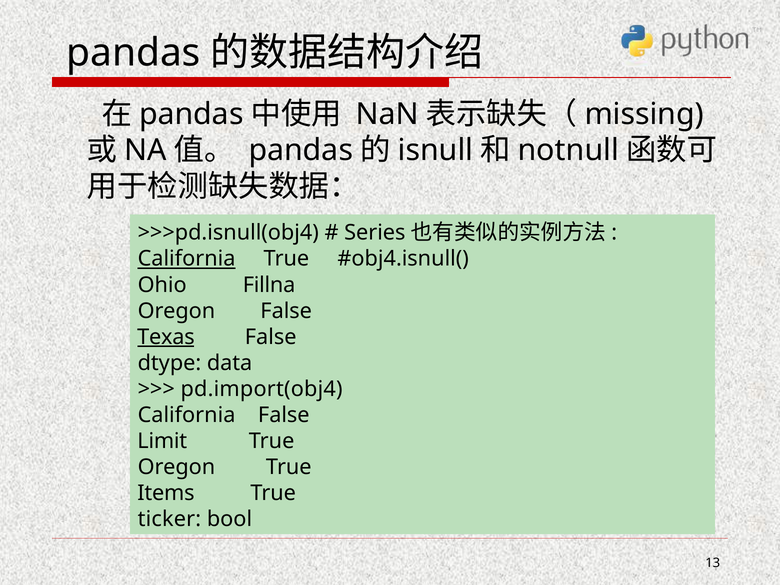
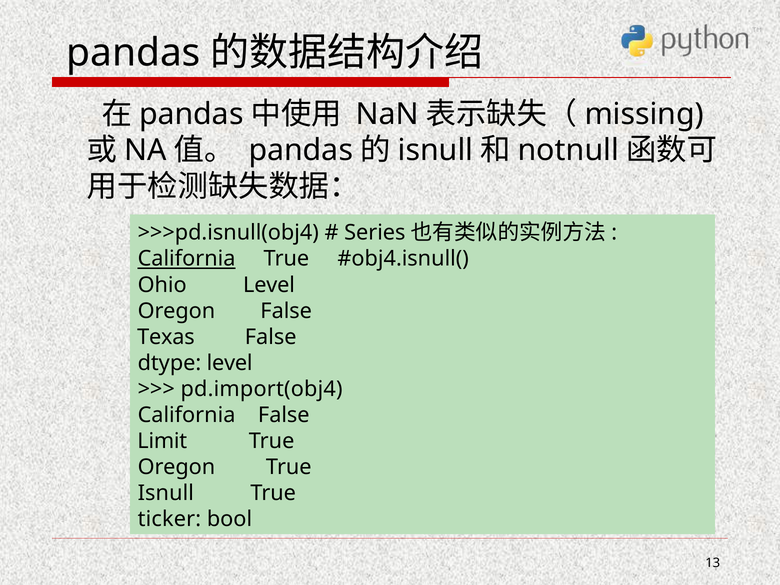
Ohio Fillna: Fillna -> Level
Texas underline: present -> none
dtype data: data -> level
Items at (166, 493): Items -> Isnull
